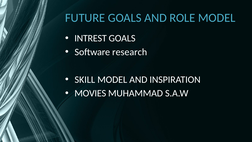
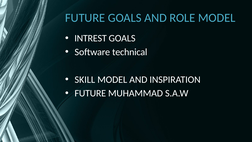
research: research -> technical
MOVIES at (90, 93): MOVIES -> FUTURE
